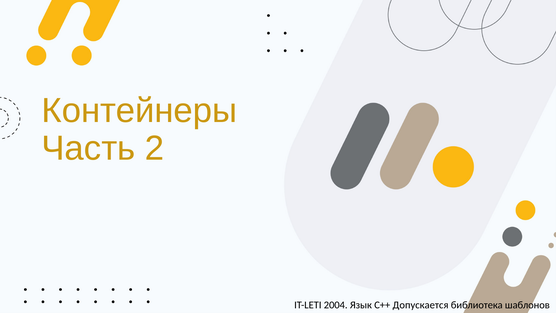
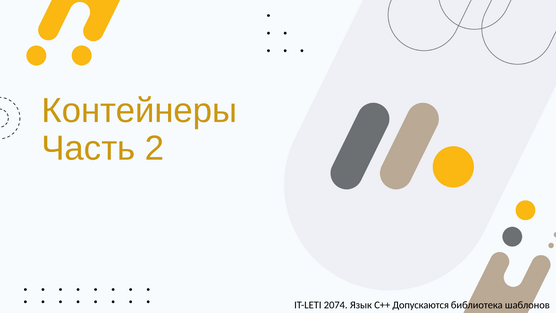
2004: 2004 -> 2074
Допускается: Допускается -> Допускаются
